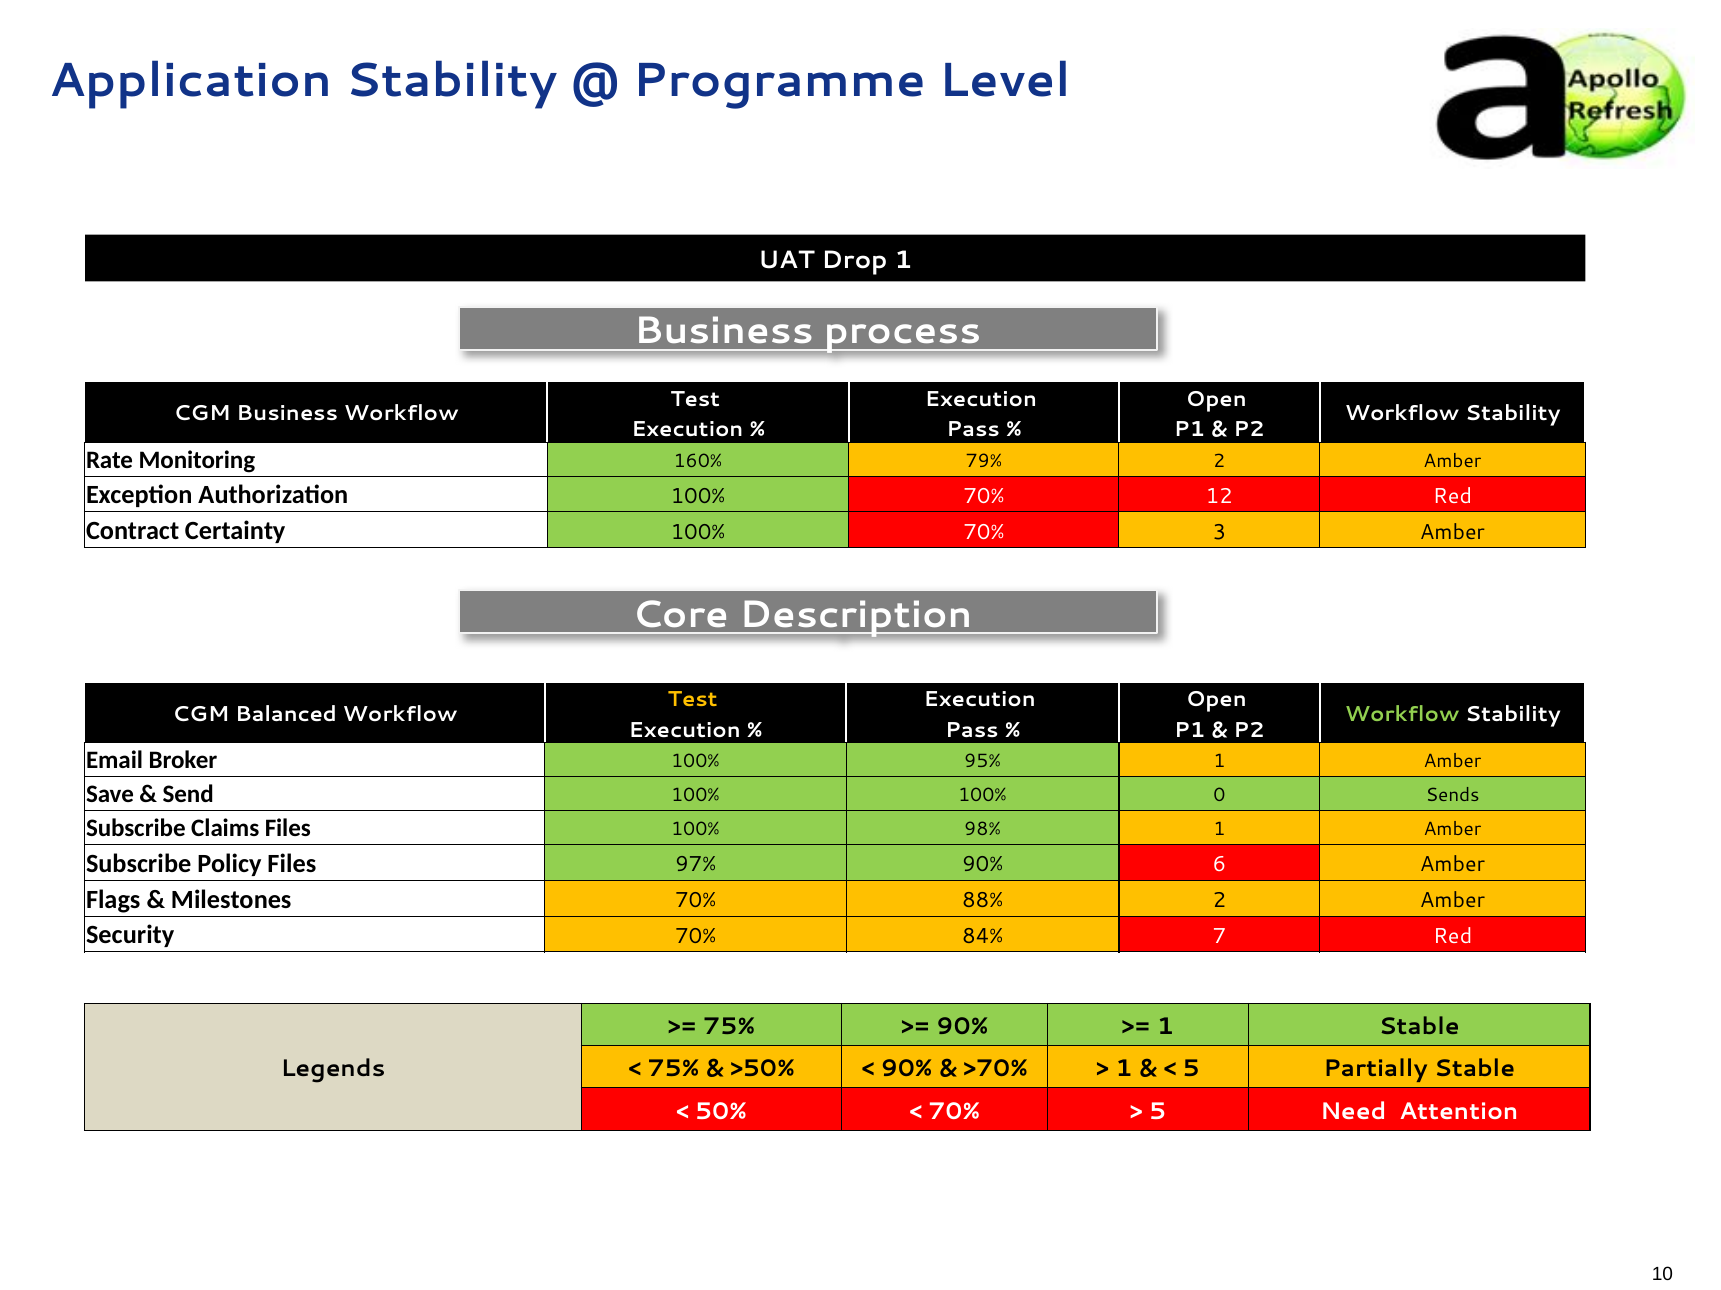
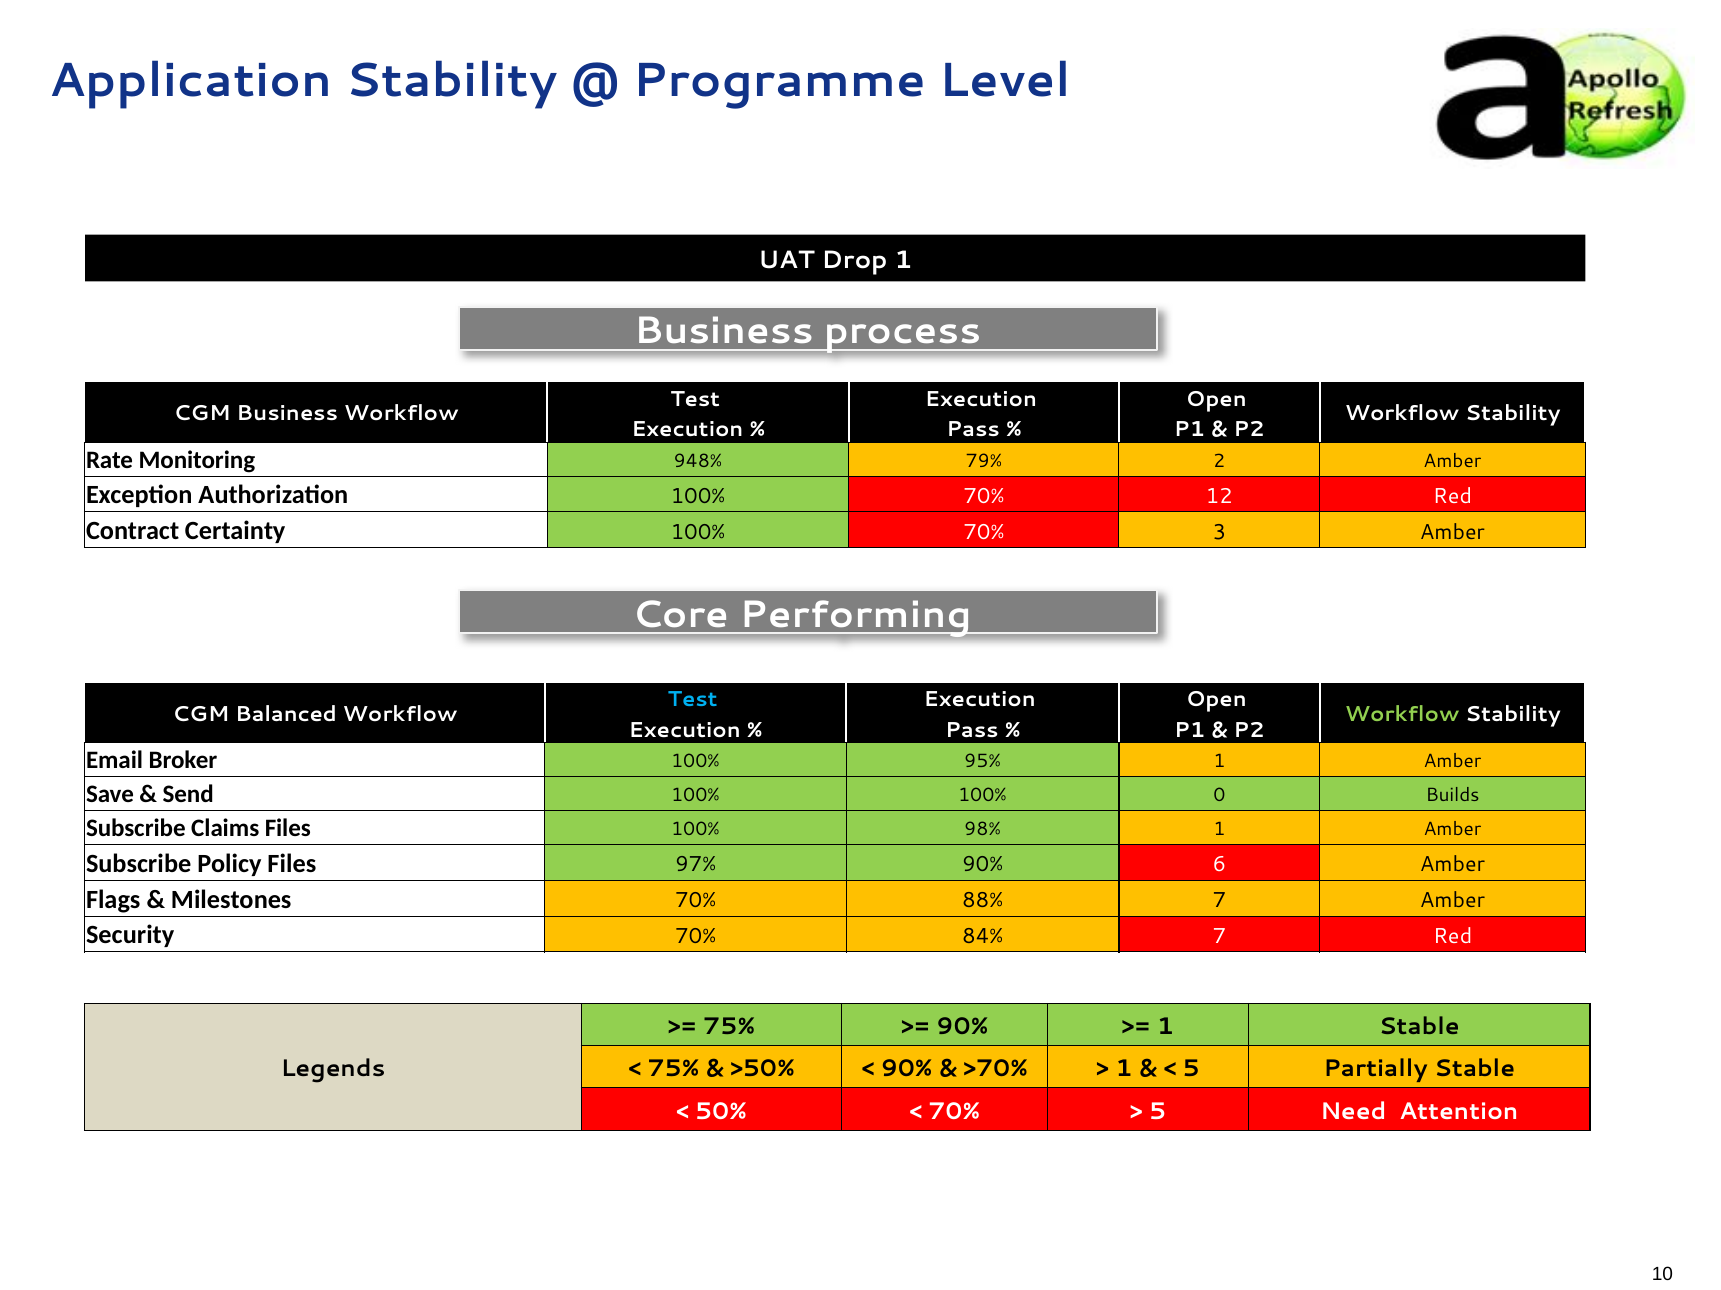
160%: 160% -> 948%
Description: Description -> Performing
Test at (693, 700) colour: yellow -> light blue
Sends: Sends -> Builds
88% 2: 2 -> 7
